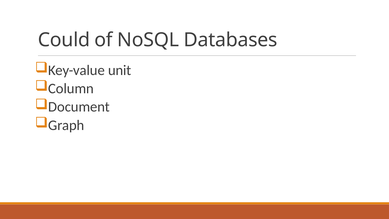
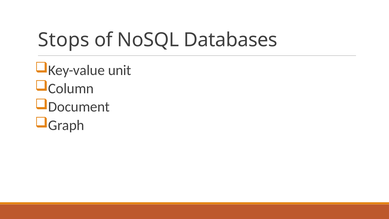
Could: Could -> Stops
